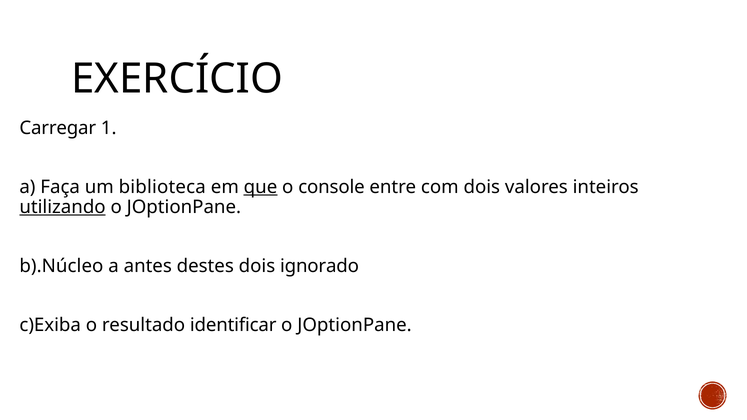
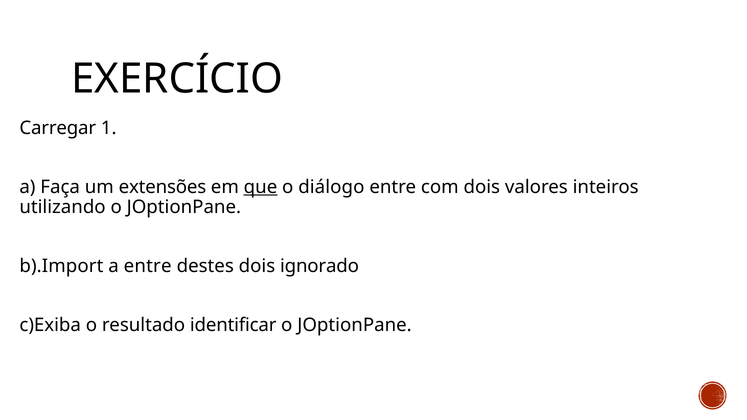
biblioteca: biblioteca -> extensões
console: console -> diálogo
utilizando underline: present -> none
b).Núcleo: b).Núcleo -> b).Import
a antes: antes -> entre
